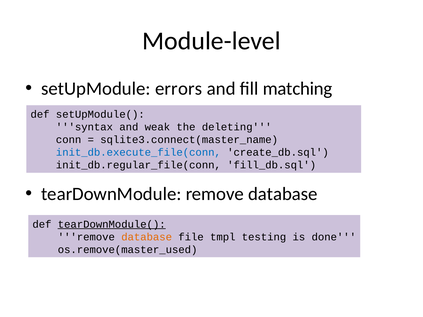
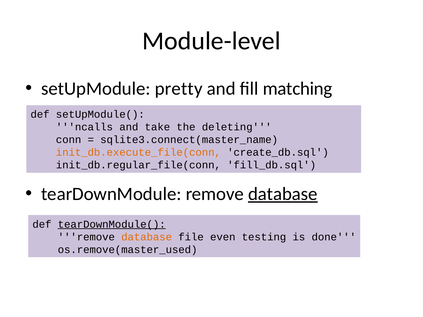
errors: errors -> pretty
syntax: syntax -> ncalls
weak: weak -> take
init_db.execute_file(conn colour: blue -> orange
database at (283, 194) underline: none -> present
tmpl: tmpl -> even
